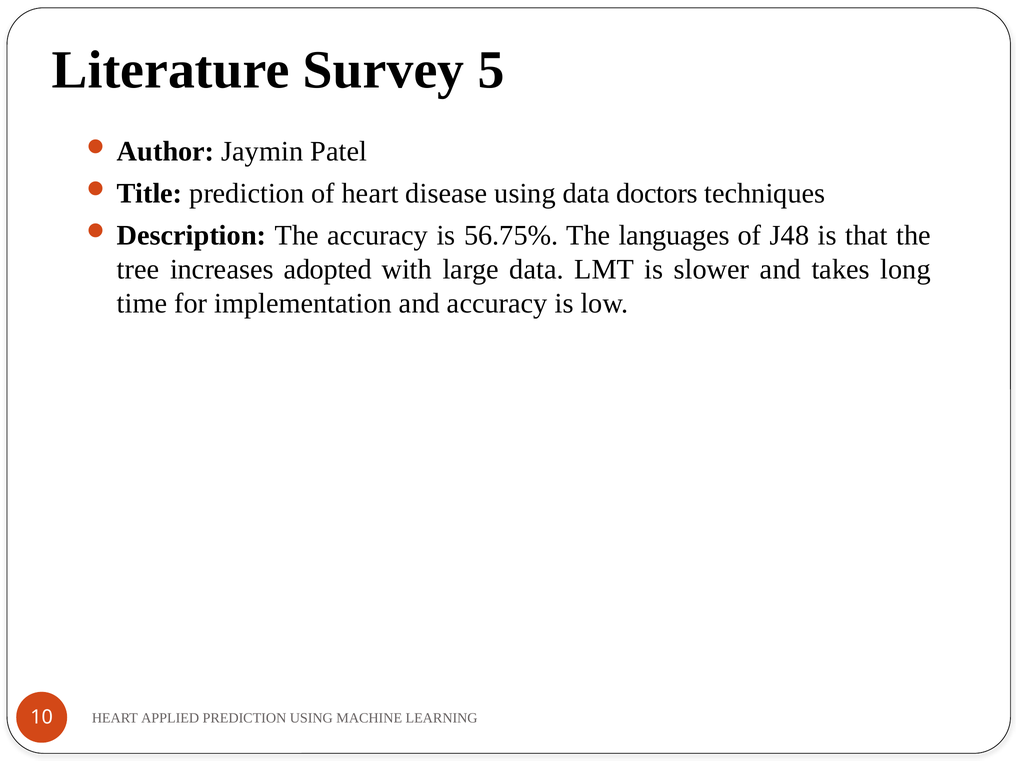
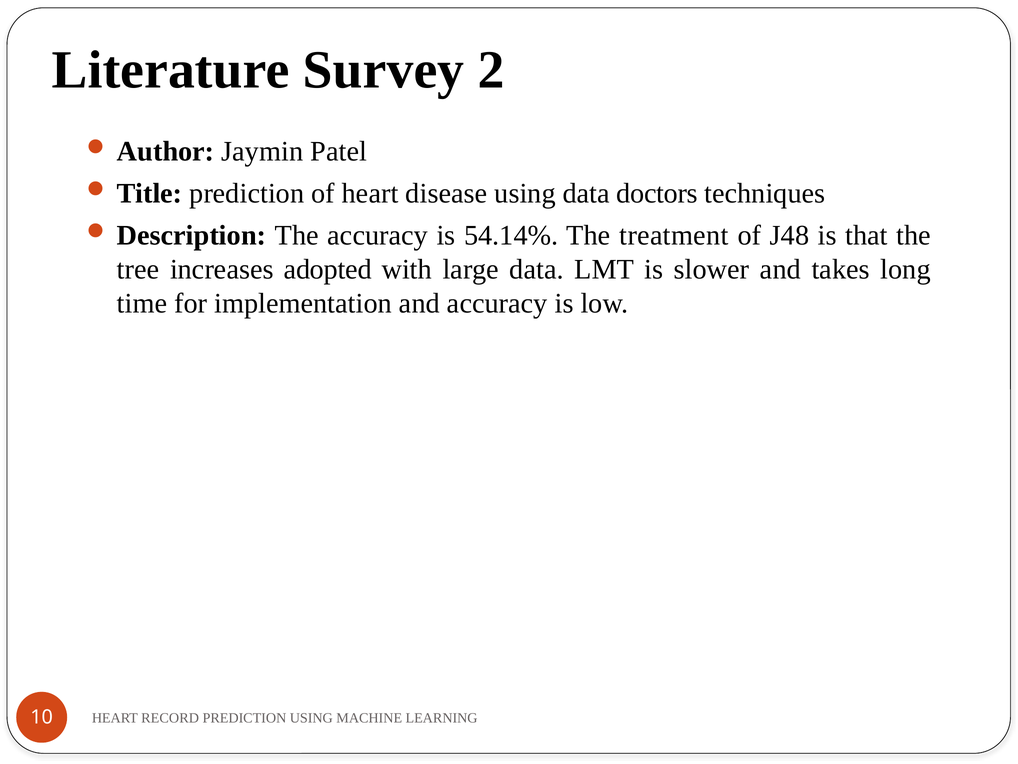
5: 5 -> 2
56.75%: 56.75% -> 54.14%
languages: languages -> treatment
APPLIED: APPLIED -> RECORD
